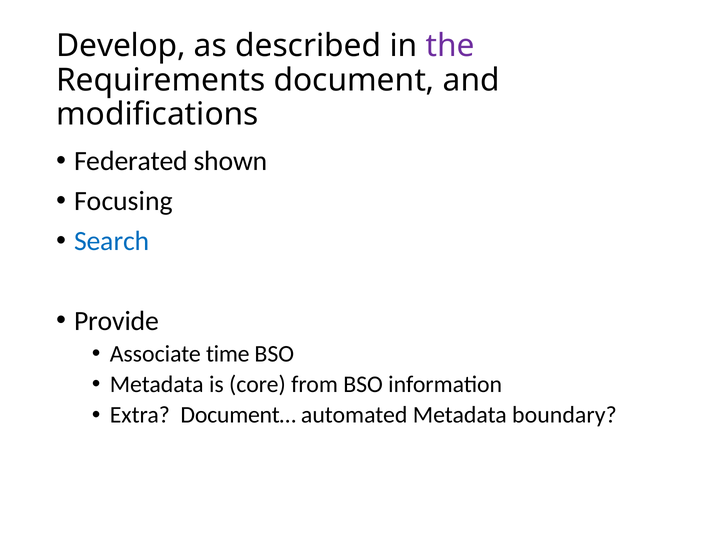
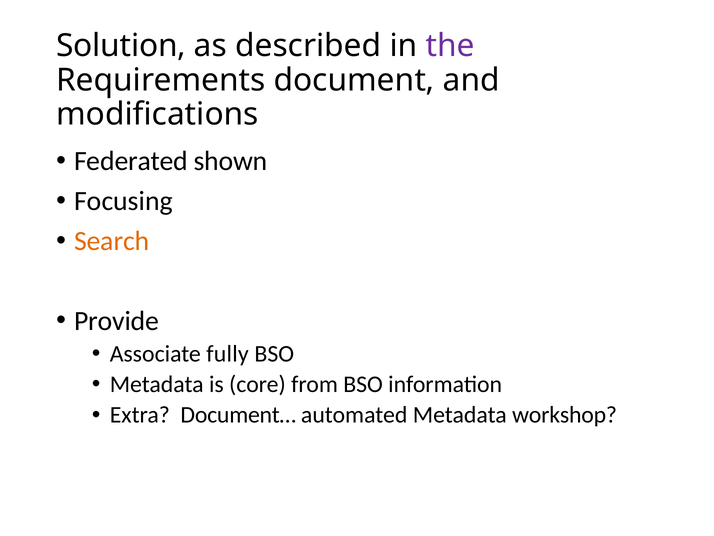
Develop: Develop -> Solution
Search colour: blue -> orange
time: time -> fully
boundary: boundary -> workshop
